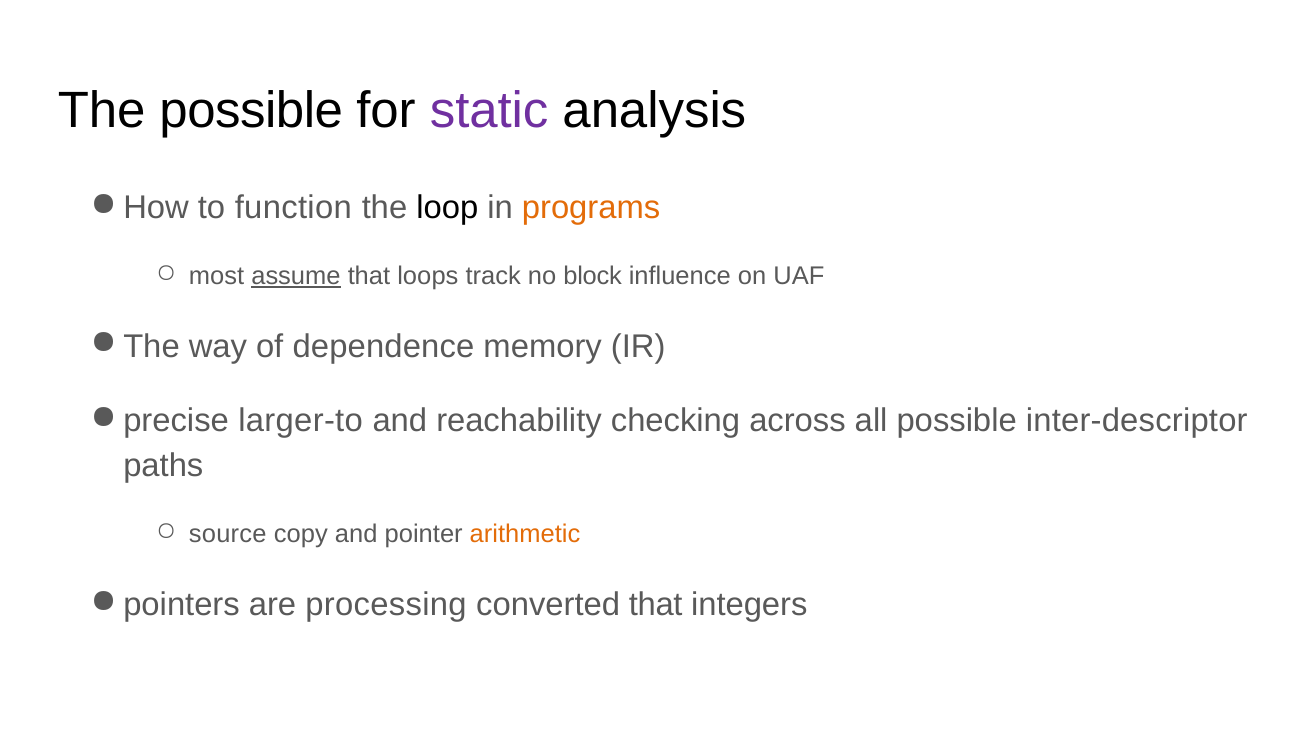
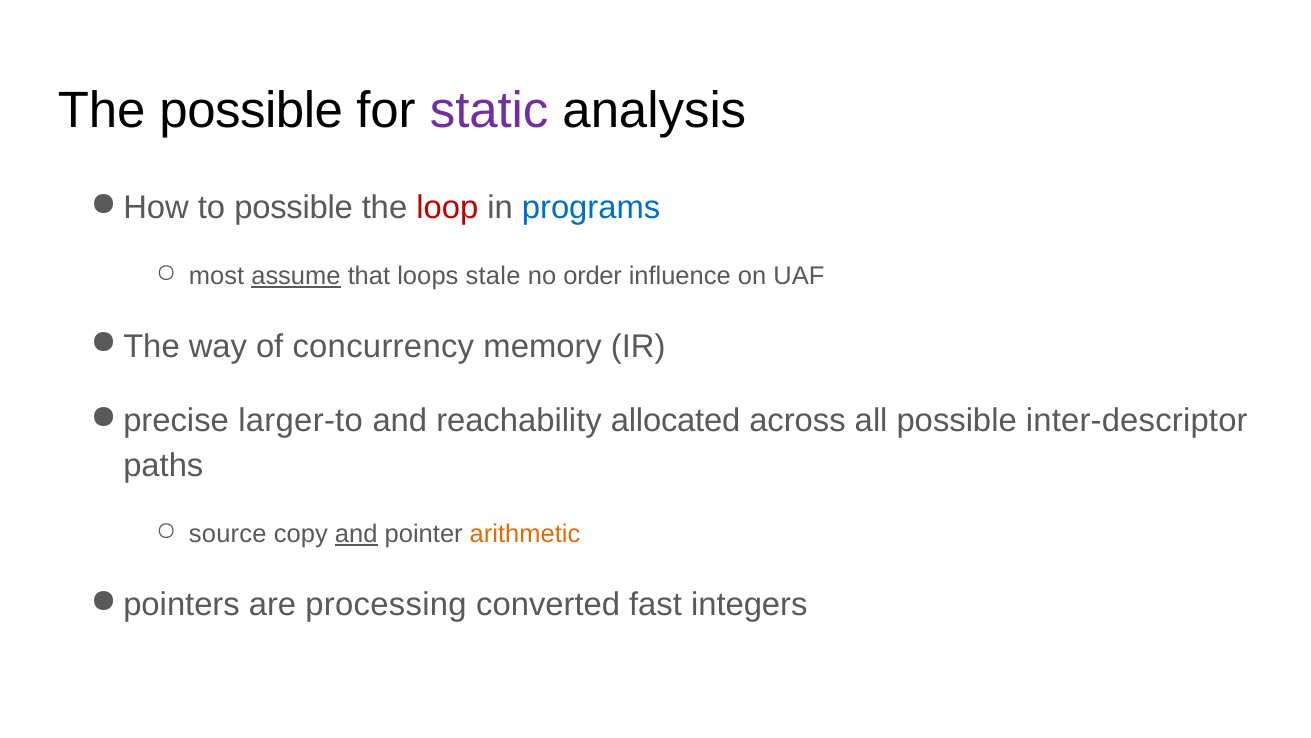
to function: function -> possible
loop colour: black -> red
programs colour: orange -> blue
track: track -> stale
block: block -> order
dependence: dependence -> concurrency
checking: checking -> allocated
and at (356, 534) underline: none -> present
converted that: that -> fast
